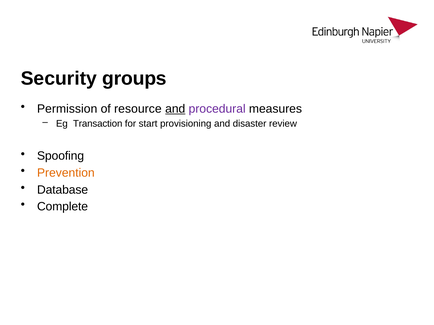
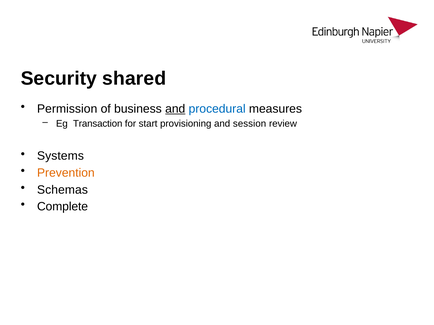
groups: groups -> shared
resource: resource -> business
procedural colour: purple -> blue
disaster: disaster -> session
Spoofing: Spoofing -> Systems
Database: Database -> Schemas
